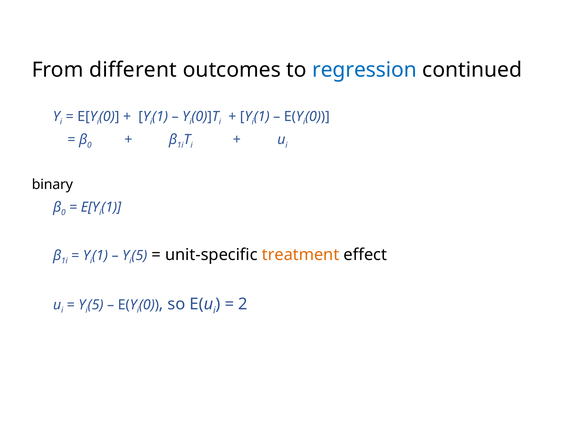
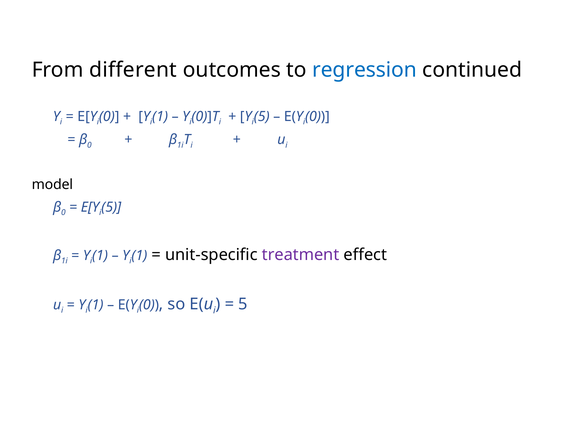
1 at (262, 117): 1 -> 5
binary: binary -> model
1 at (111, 207): 1 -> 5
5 at (139, 256): 5 -> 1
treatment colour: orange -> purple
5 at (96, 305): 5 -> 1
2 at (243, 304): 2 -> 5
